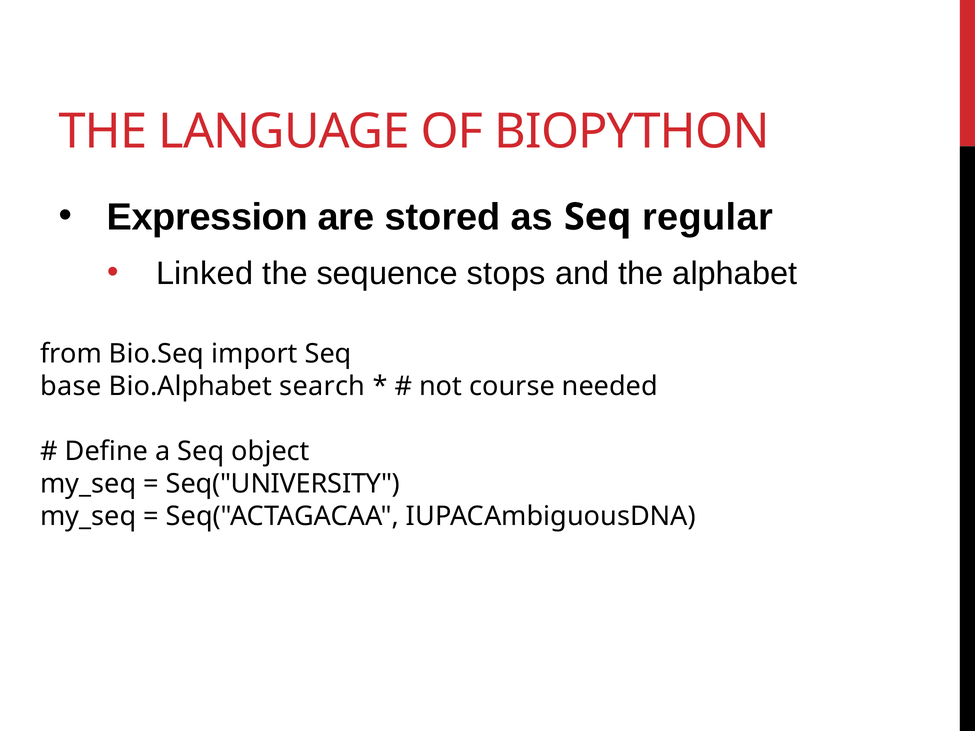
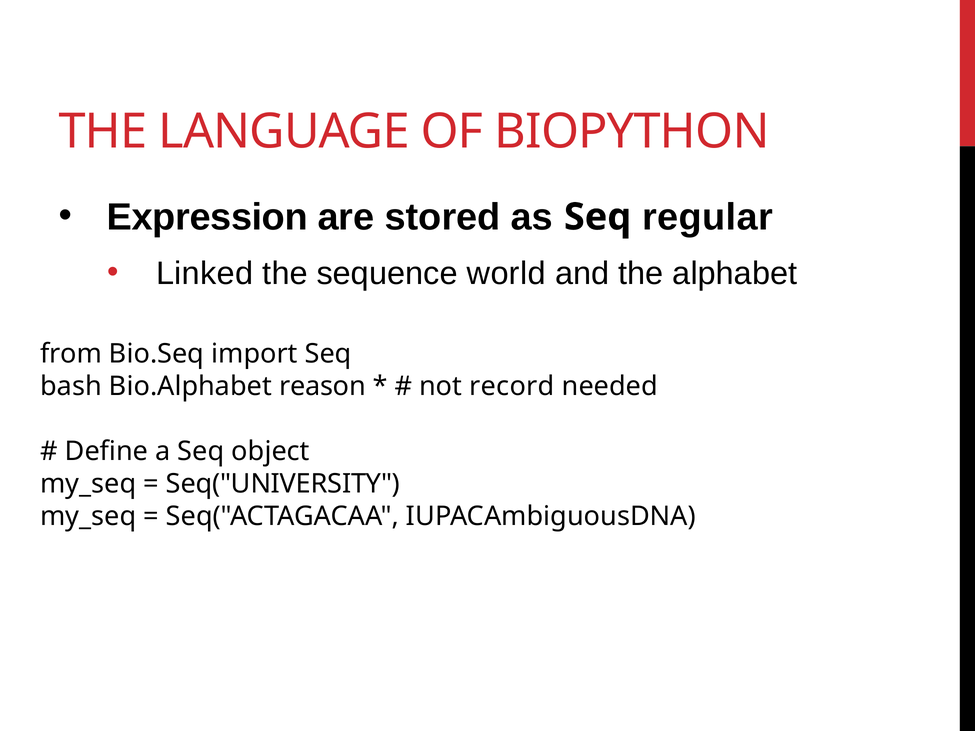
stops: stops -> world
base: base -> bash
search: search -> reason
course: course -> record
